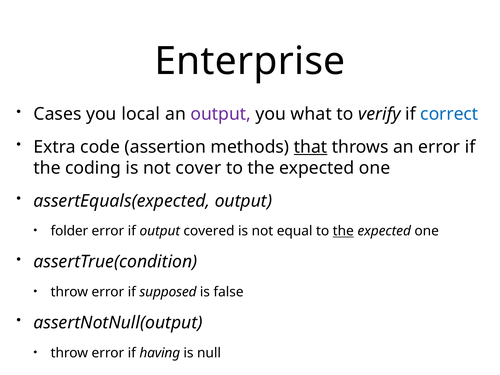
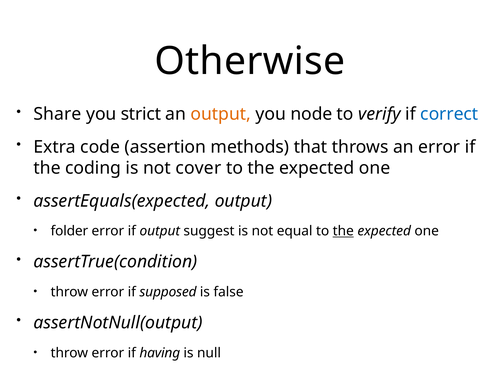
Enterprise: Enterprise -> Otherwise
Cases: Cases -> Share
local: local -> strict
output at (221, 114) colour: purple -> orange
what: what -> node
that underline: present -> none
covered: covered -> suggest
